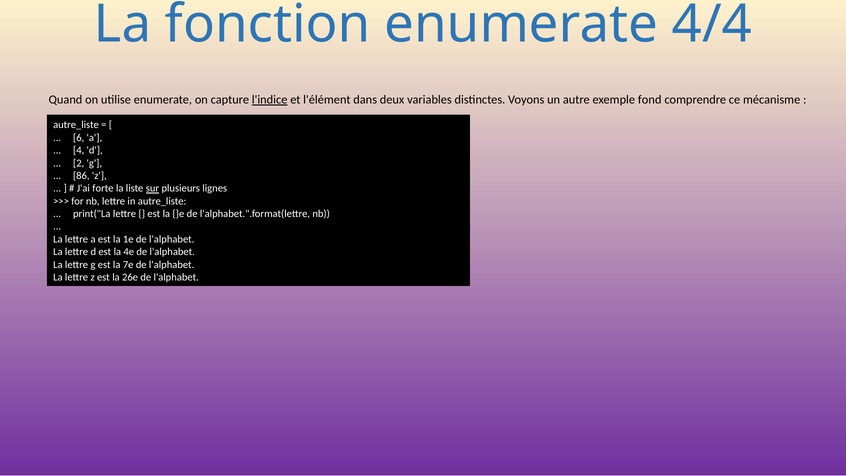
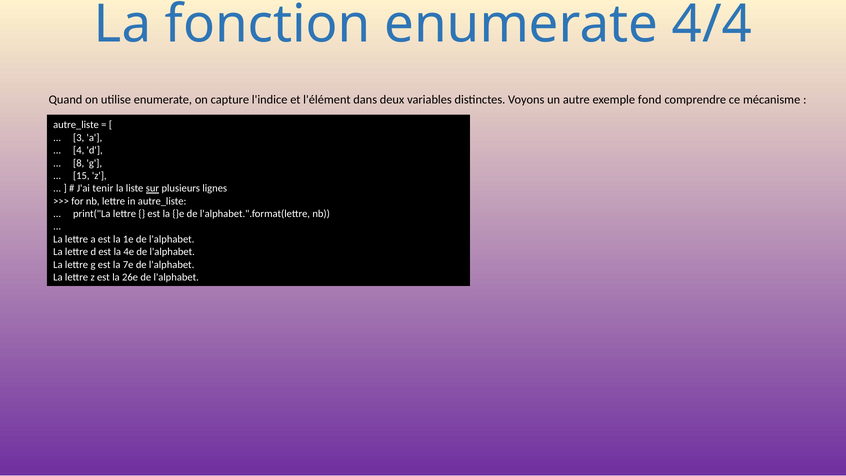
l'indice underline: present -> none
6: 6 -> 3
2: 2 -> 8
86: 86 -> 15
forte: forte -> tenir
